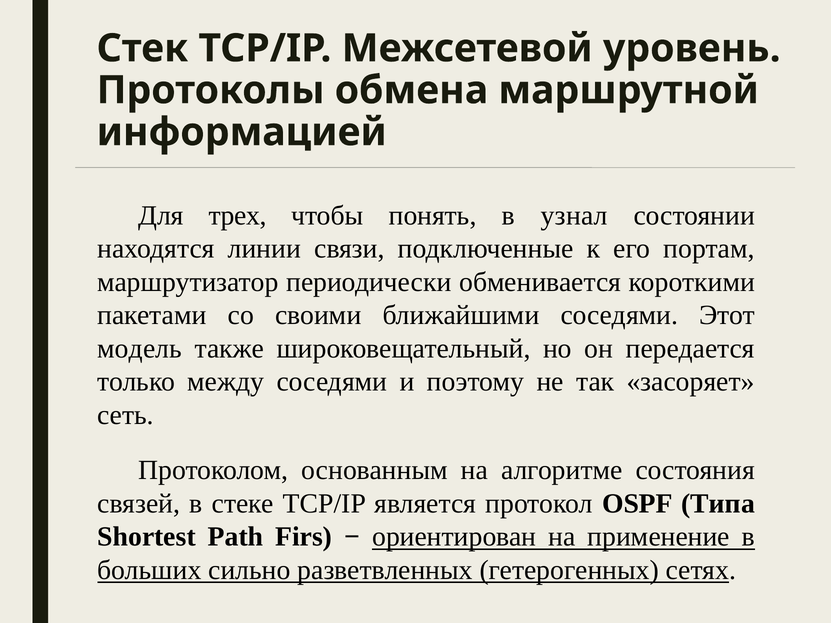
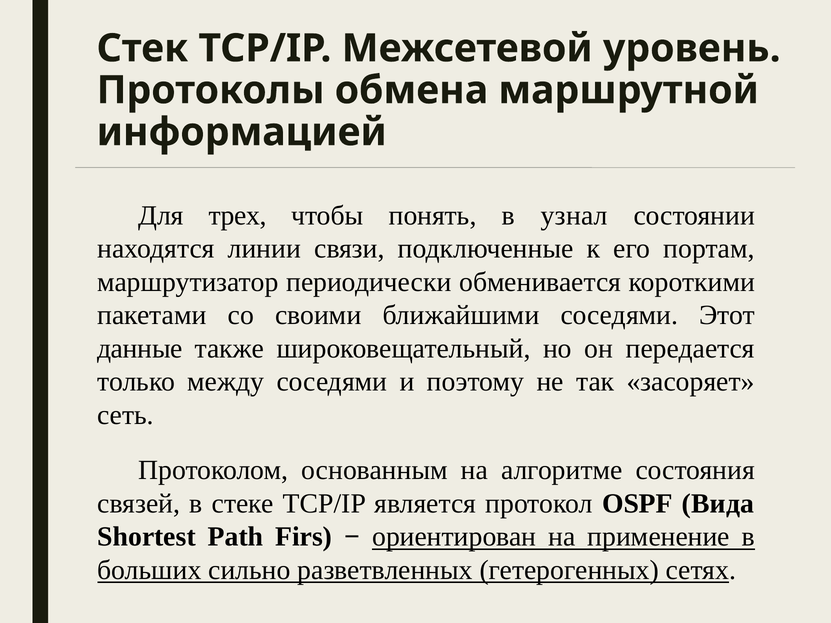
модель: модель -> данные
Типа: Типа -> Вида
